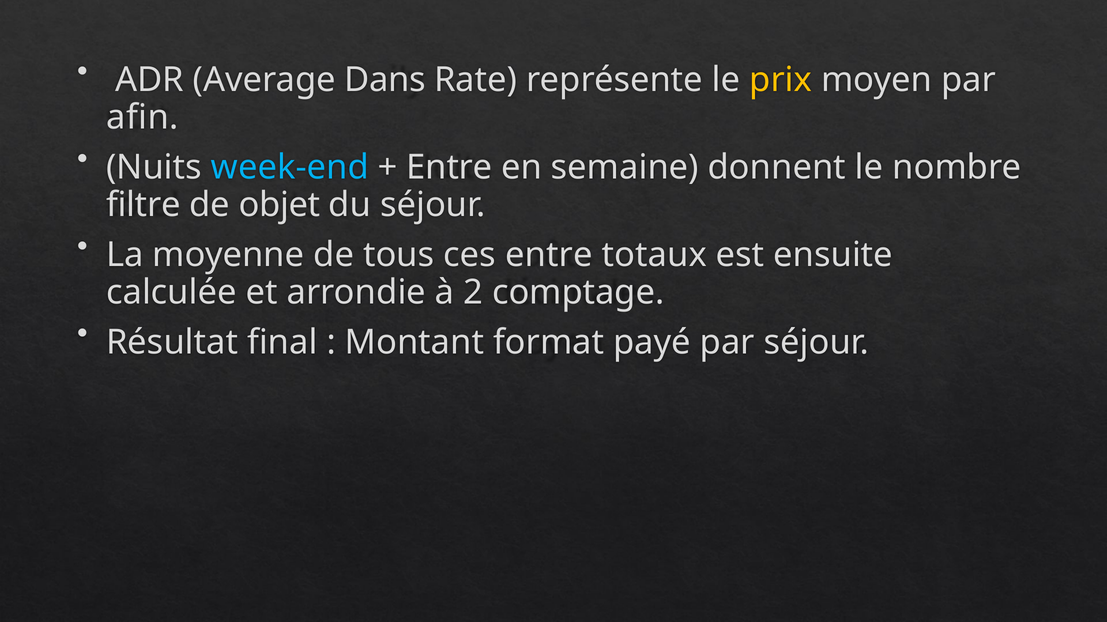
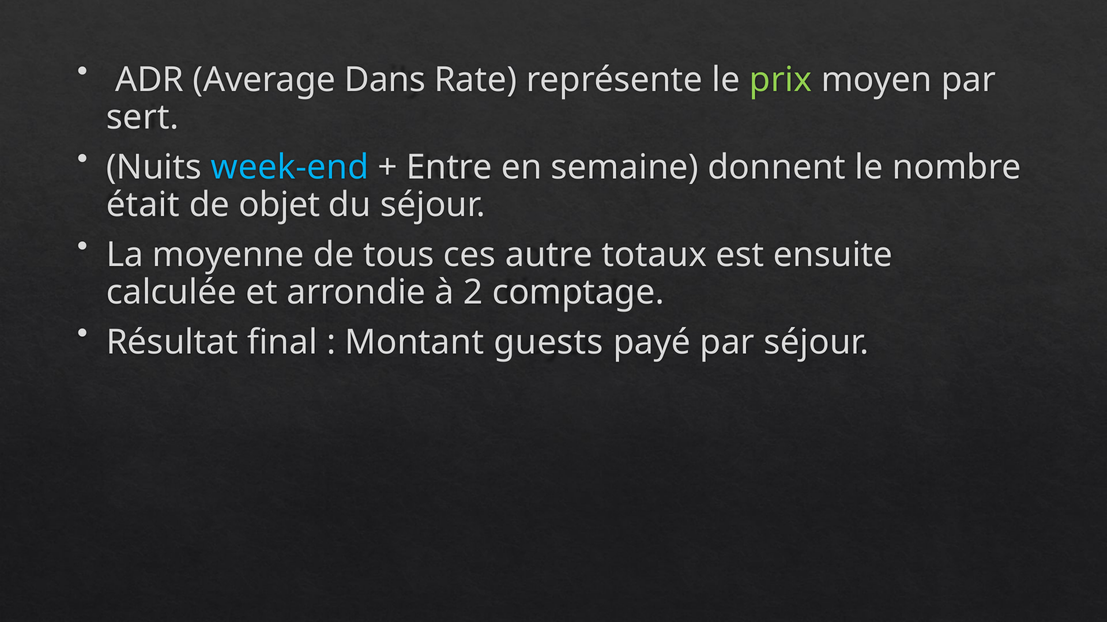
prix colour: yellow -> light green
afin: afin -> sert
filtre: filtre -> était
ces entre: entre -> autre
format: format -> guests
